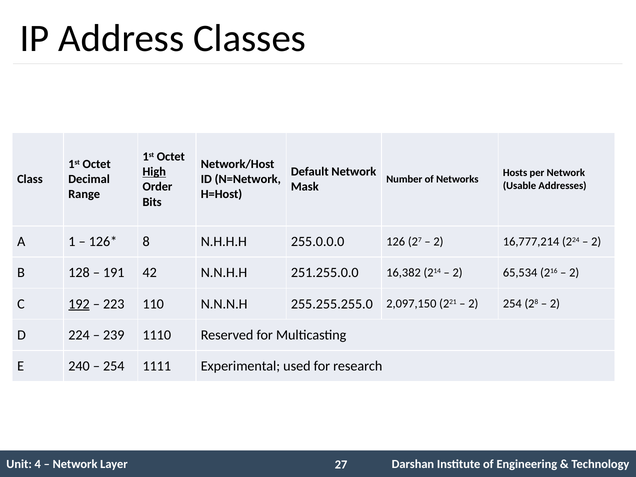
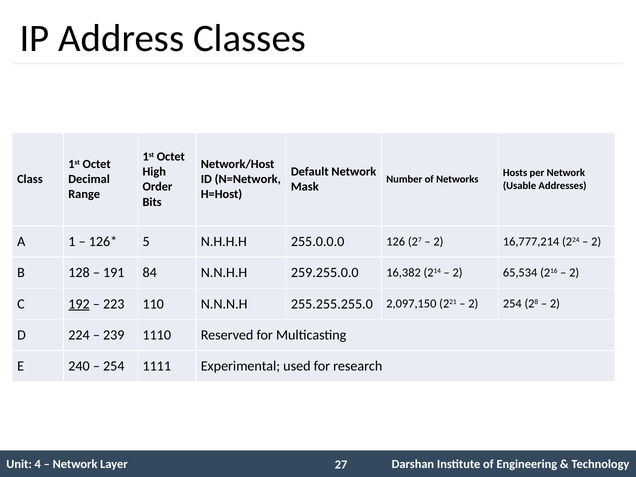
High underline: present -> none
8: 8 -> 5
42: 42 -> 84
251.255.0.0: 251.255.0.0 -> 259.255.0.0
